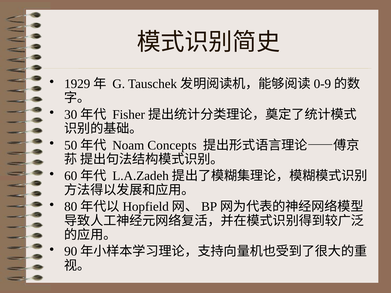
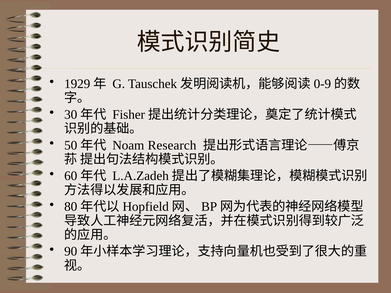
Concepts: Concepts -> Research
